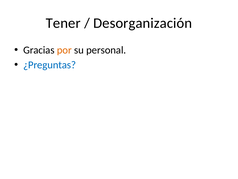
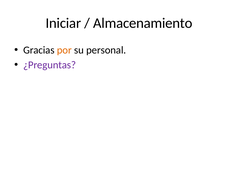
Tener: Tener -> Iniciar
Desorganización: Desorganización -> Almacenamiento
¿Preguntas colour: blue -> purple
